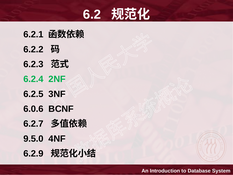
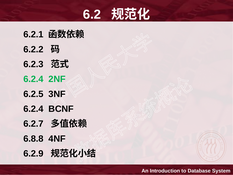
6.0.6 at (33, 109): 6.0.6 -> 6.2.4
9.5.0: 9.5.0 -> 6.8.8
